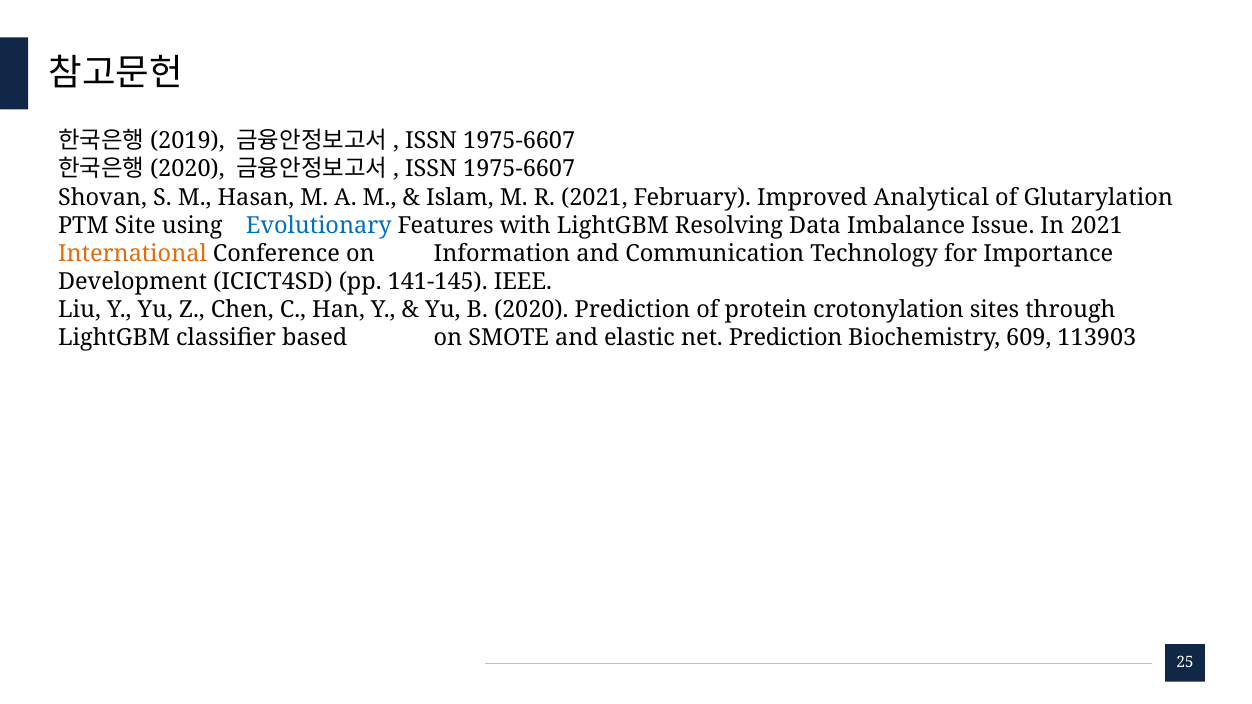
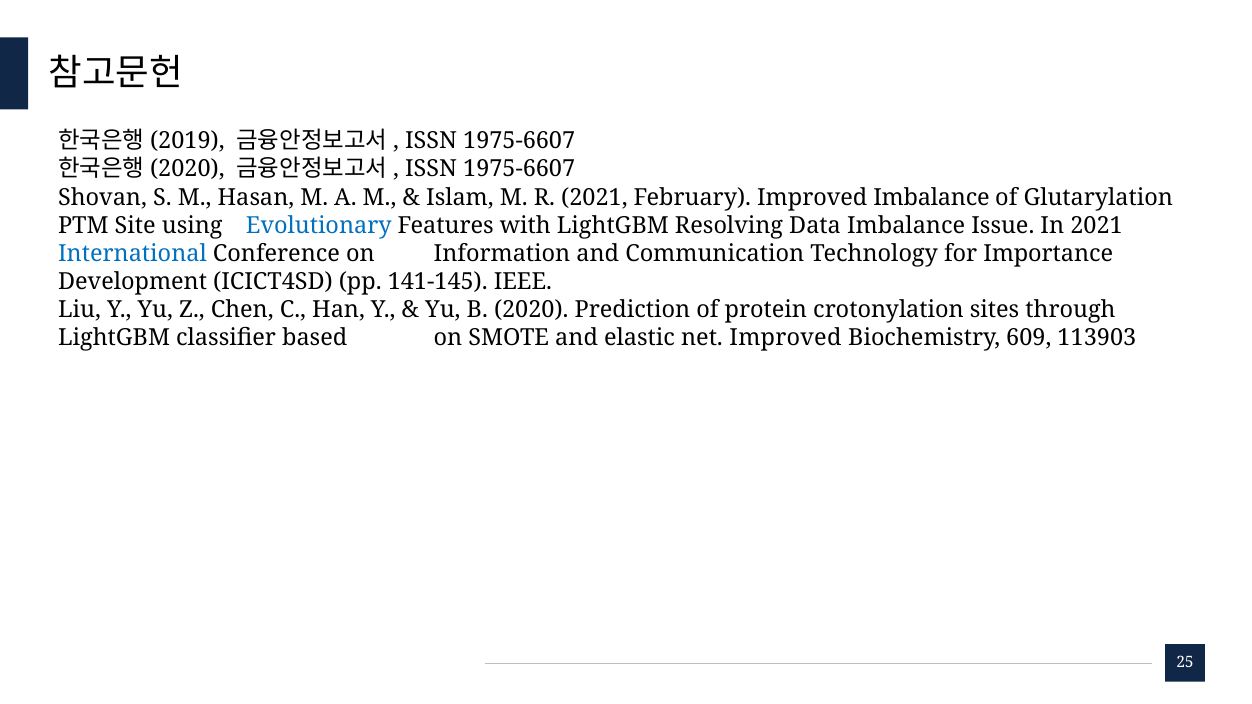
Improved Analytical: Analytical -> Imbalance
International colour: orange -> blue
net Prediction: Prediction -> Improved
